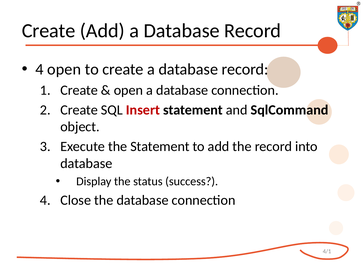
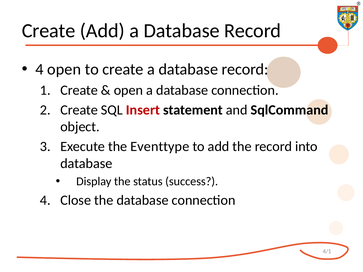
the Statement: Statement -> Eventtype
